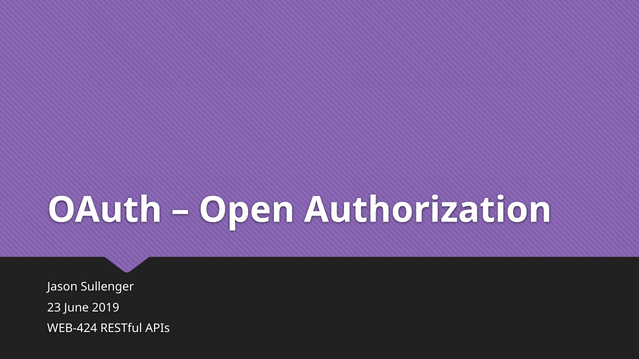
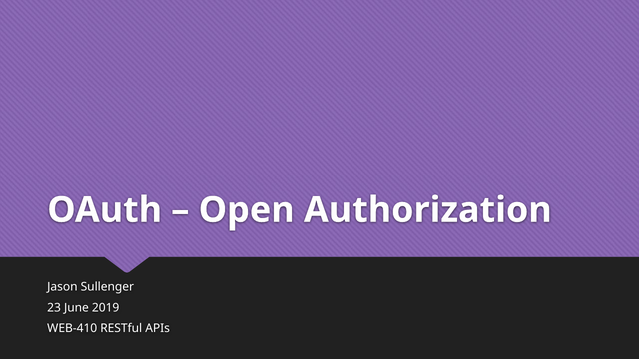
WEB-424: WEB-424 -> WEB-410
